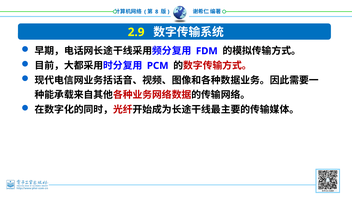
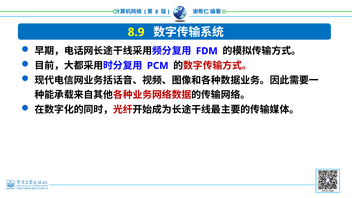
2.9: 2.9 -> 8.9
